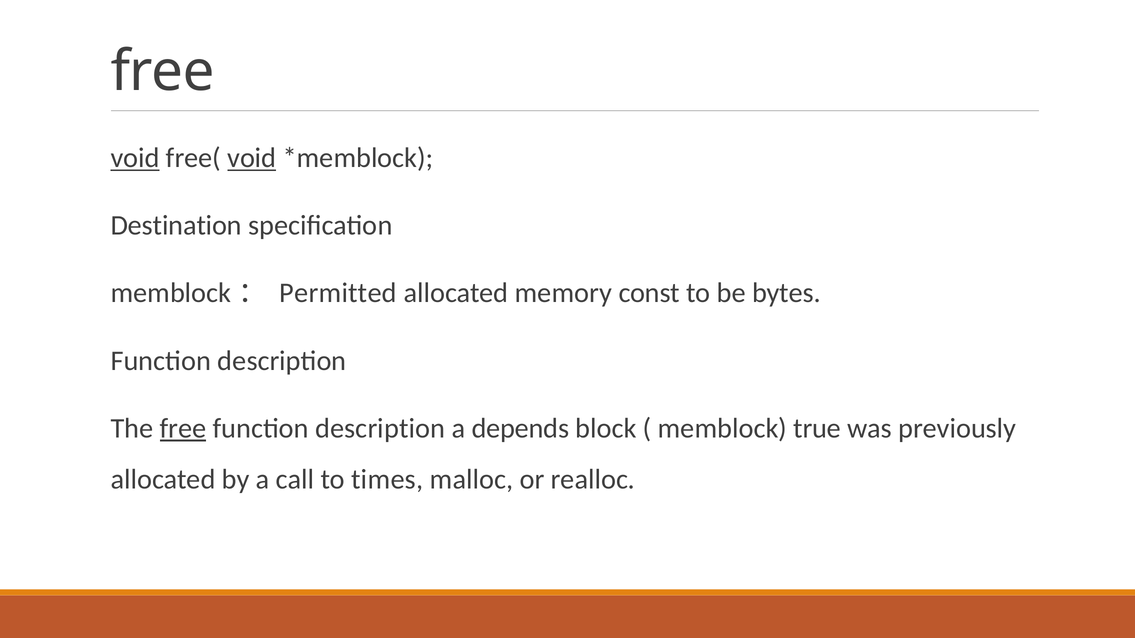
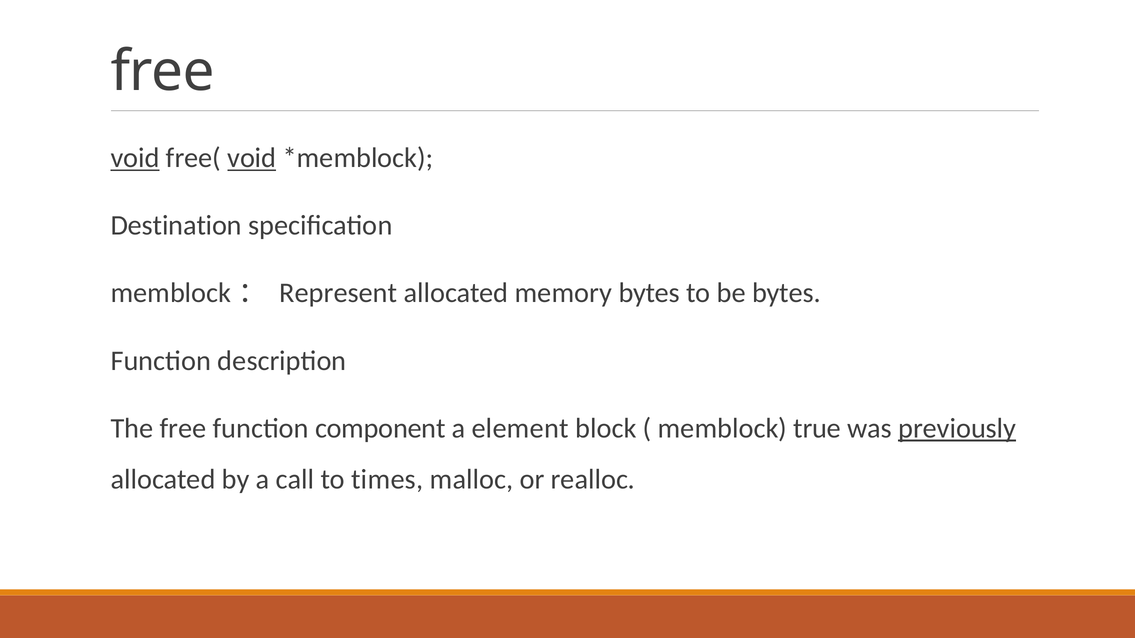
Permitted: Permitted -> Represent
memory const: const -> bytes
free at (183, 429) underline: present -> none
description at (380, 429): description -> component
depends: depends -> element
previously underline: none -> present
